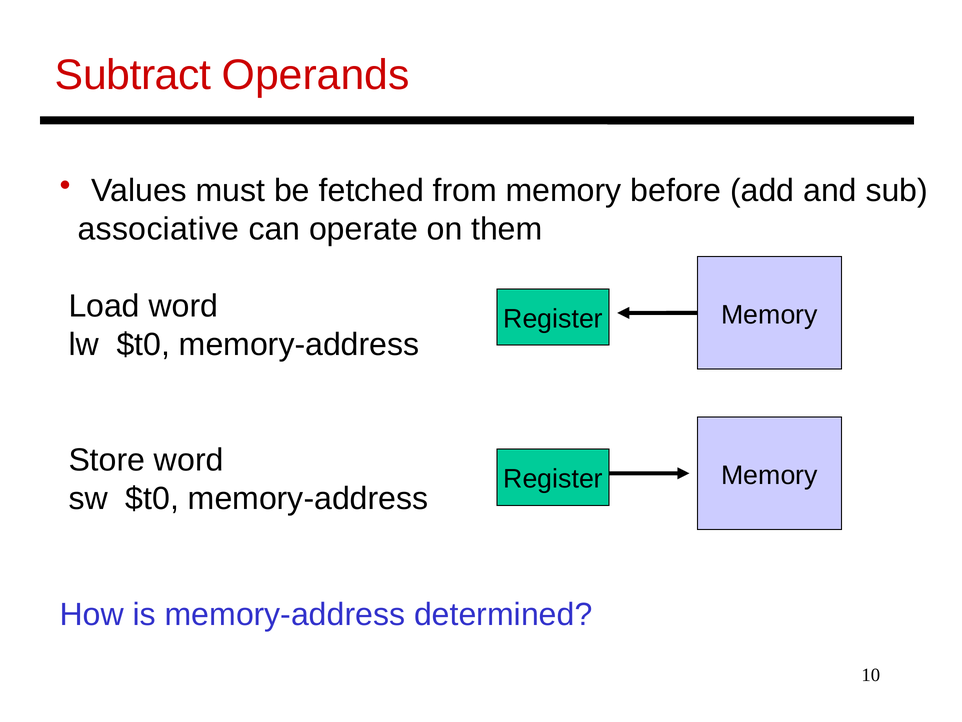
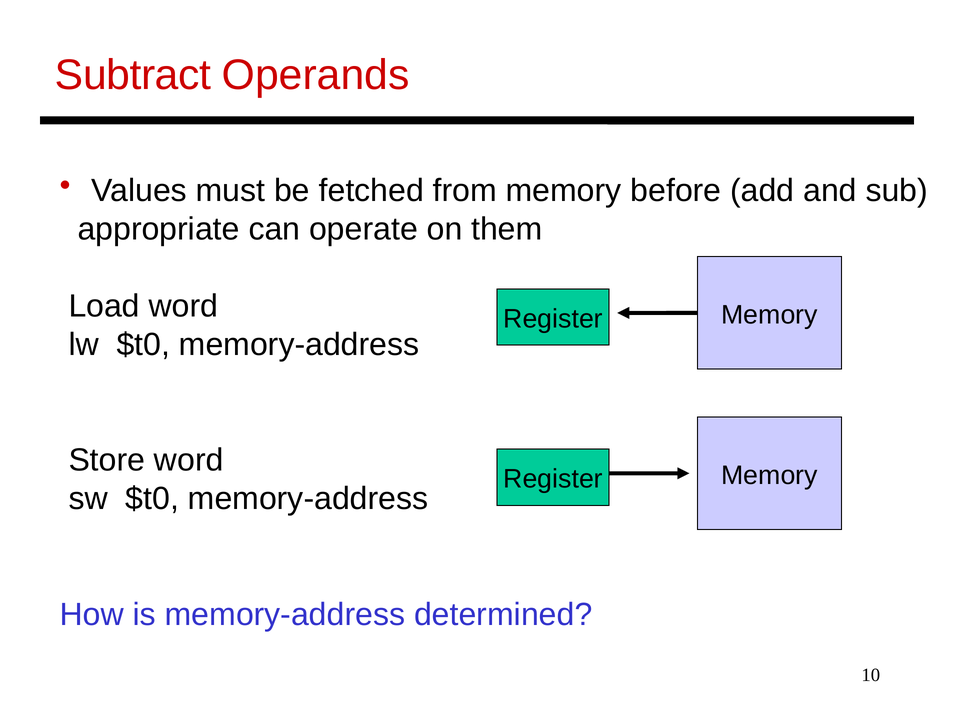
associative: associative -> appropriate
